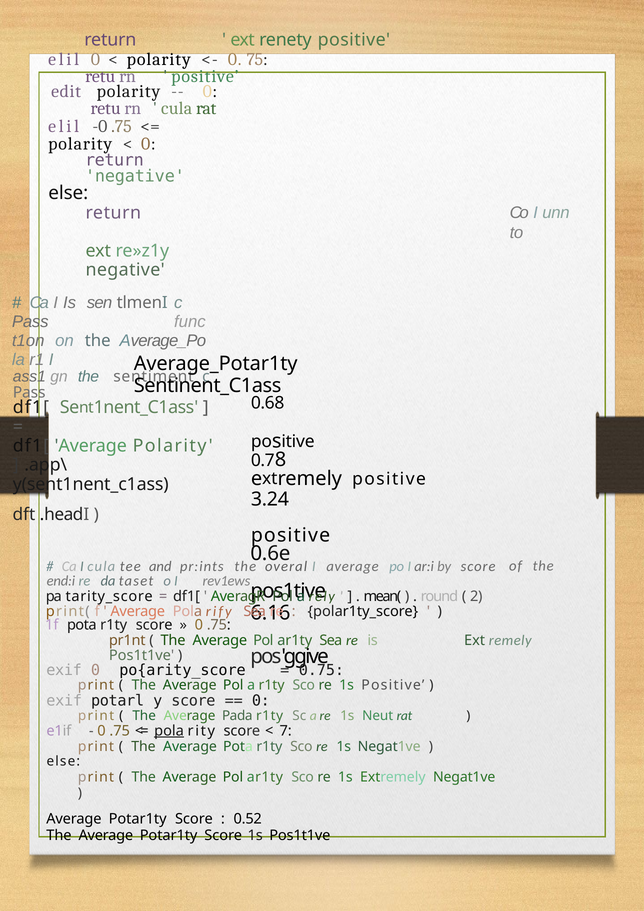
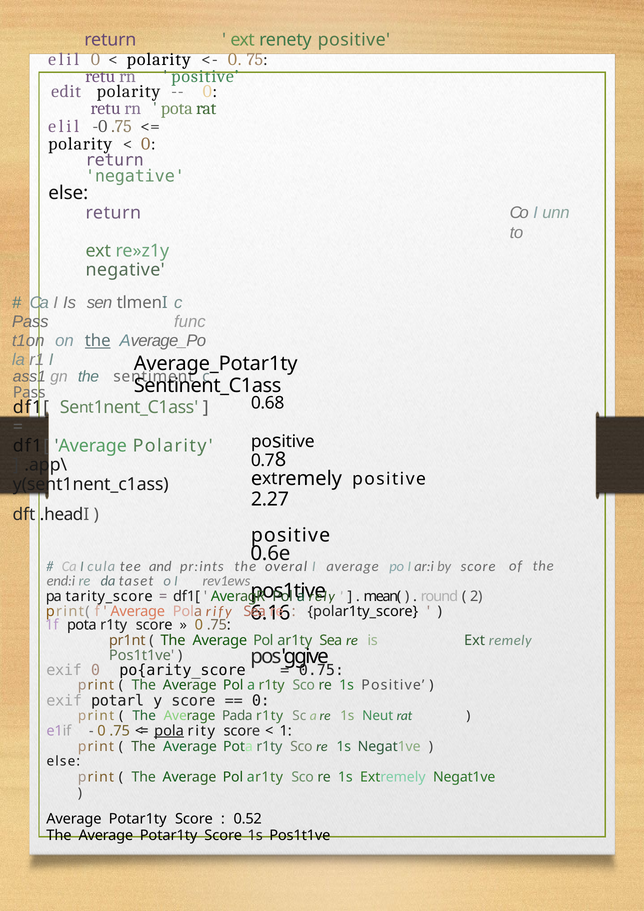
cula at (177, 109): cula -> pota
the at (98, 341) underline: none -> present
3.24: 3.24 -> 2.27
7: 7 -> 1
